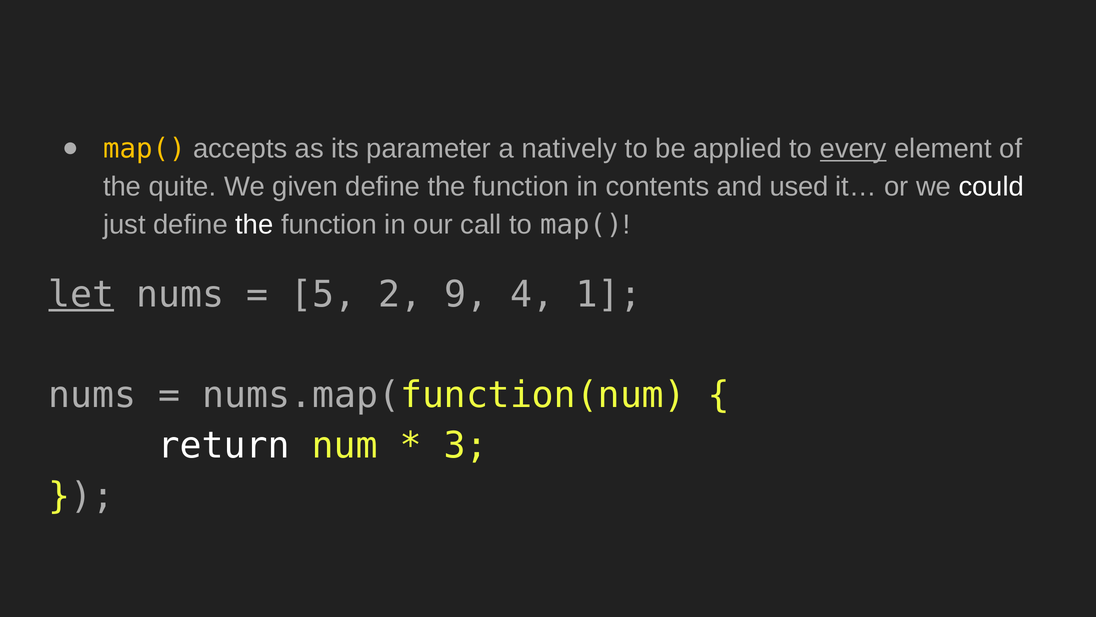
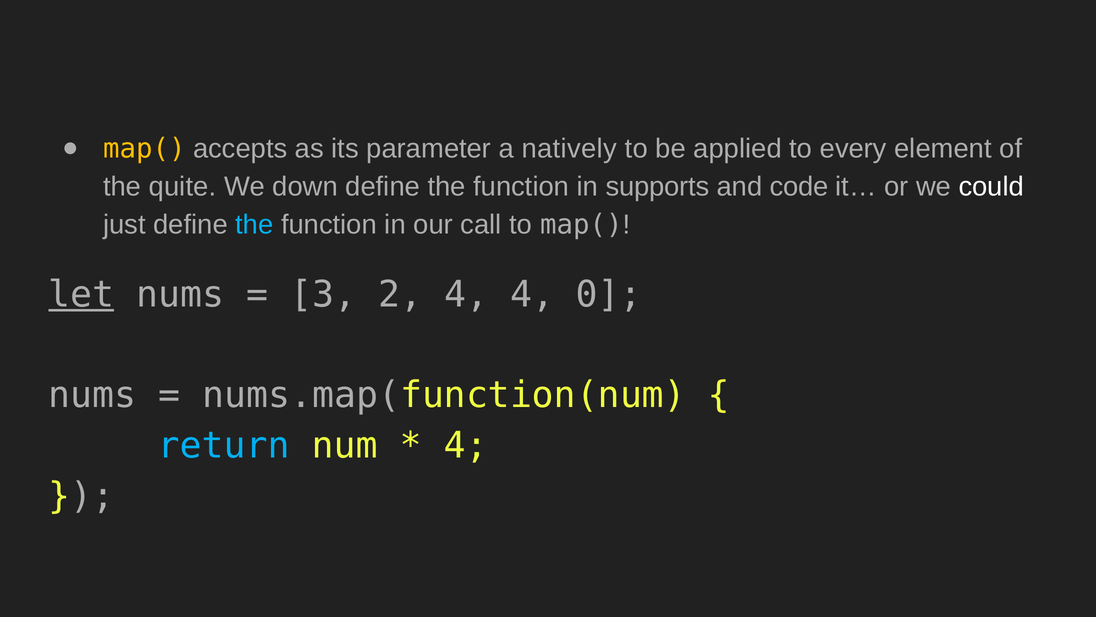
every underline: present -> none
given: given -> down
contents: contents -> supports
used: used -> code
the at (254, 224) colour: white -> light blue
5: 5 -> 3
2 9: 9 -> 4
1: 1 -> 0
return colour: white -> light blue
3 at (466, 445): 3 -> 4
